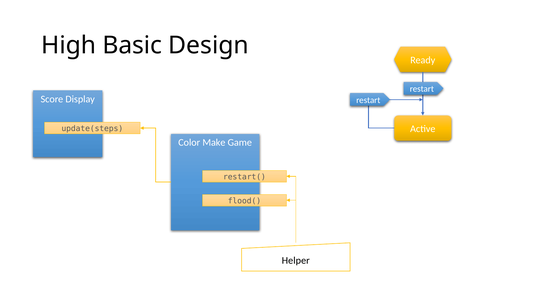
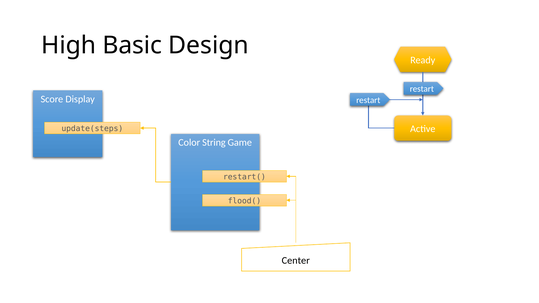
Make: Make -> String
Helper: Helper -> Center
